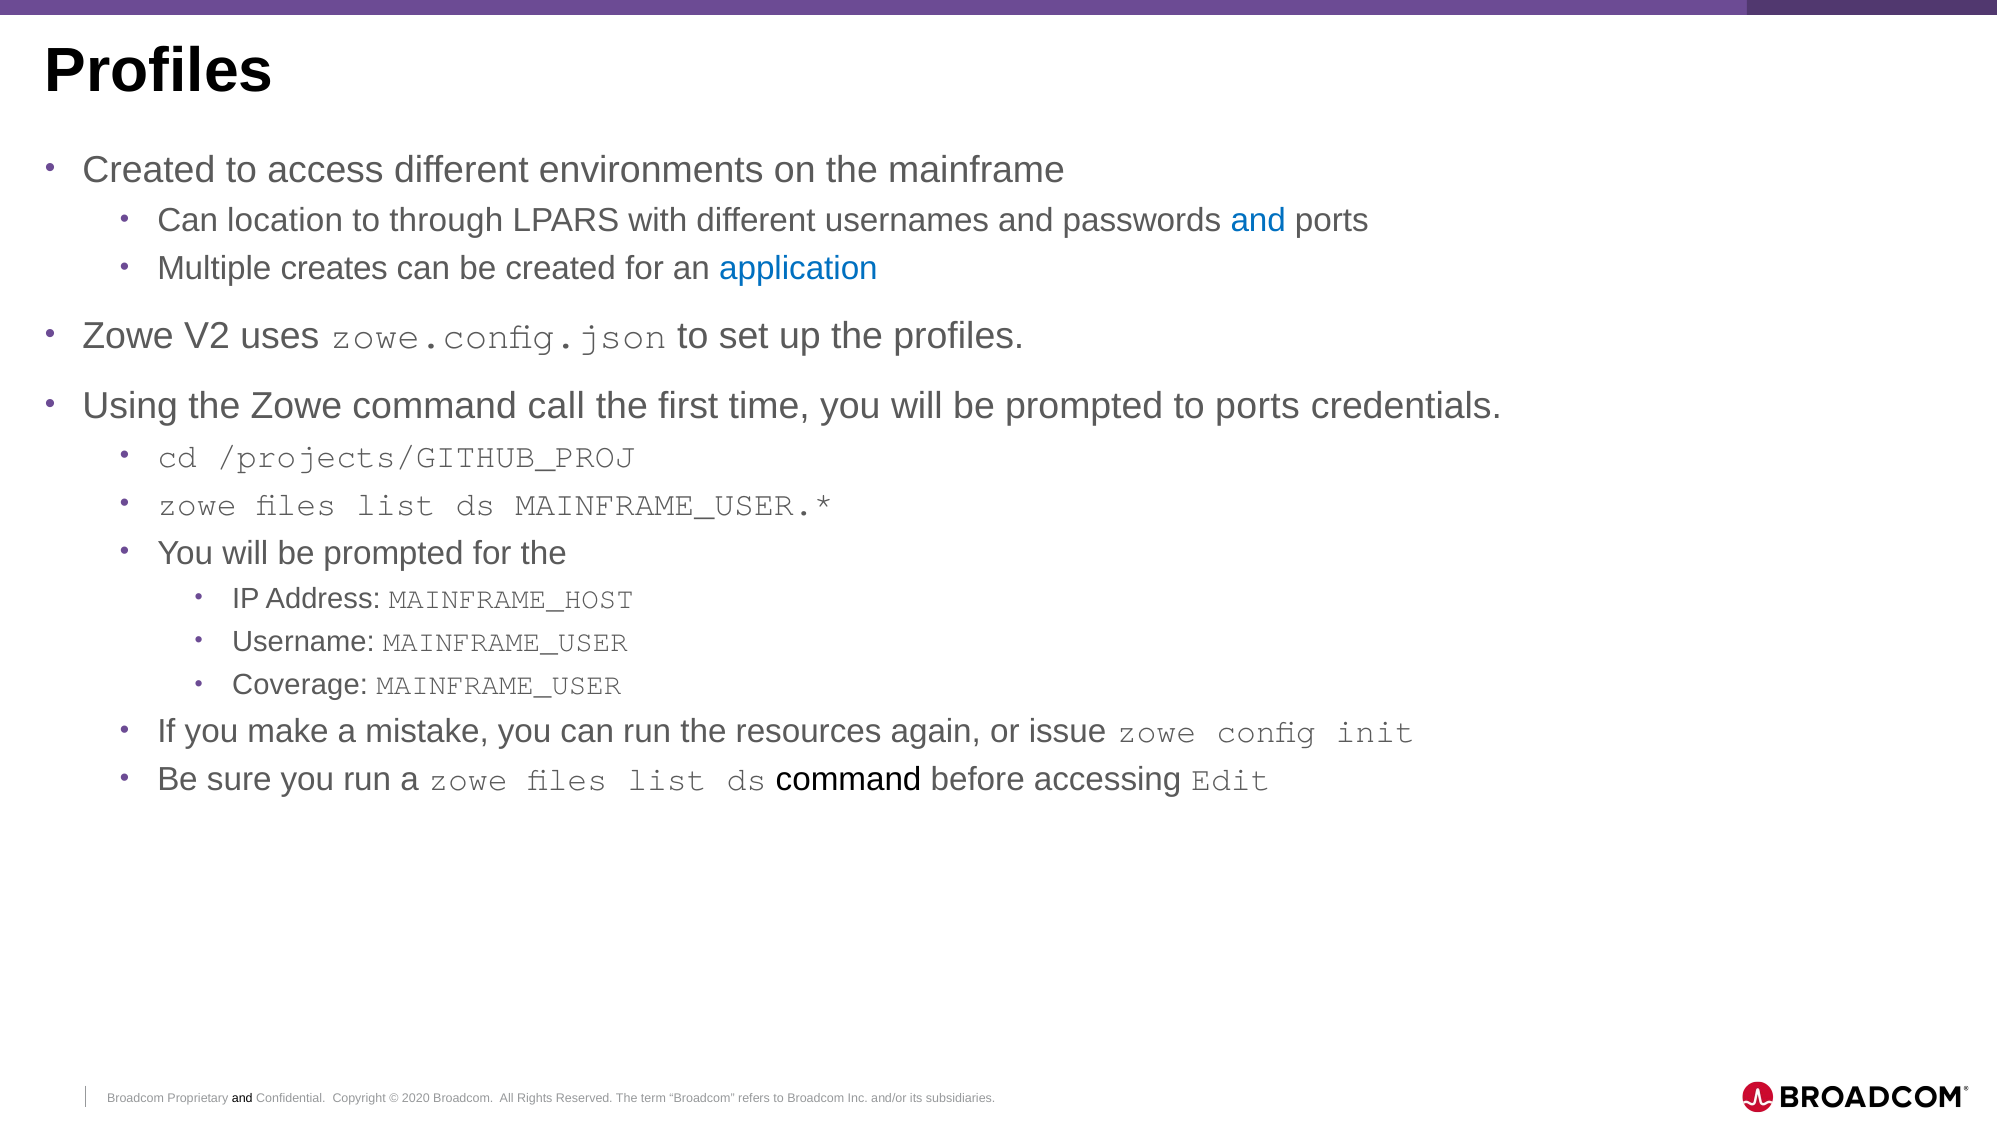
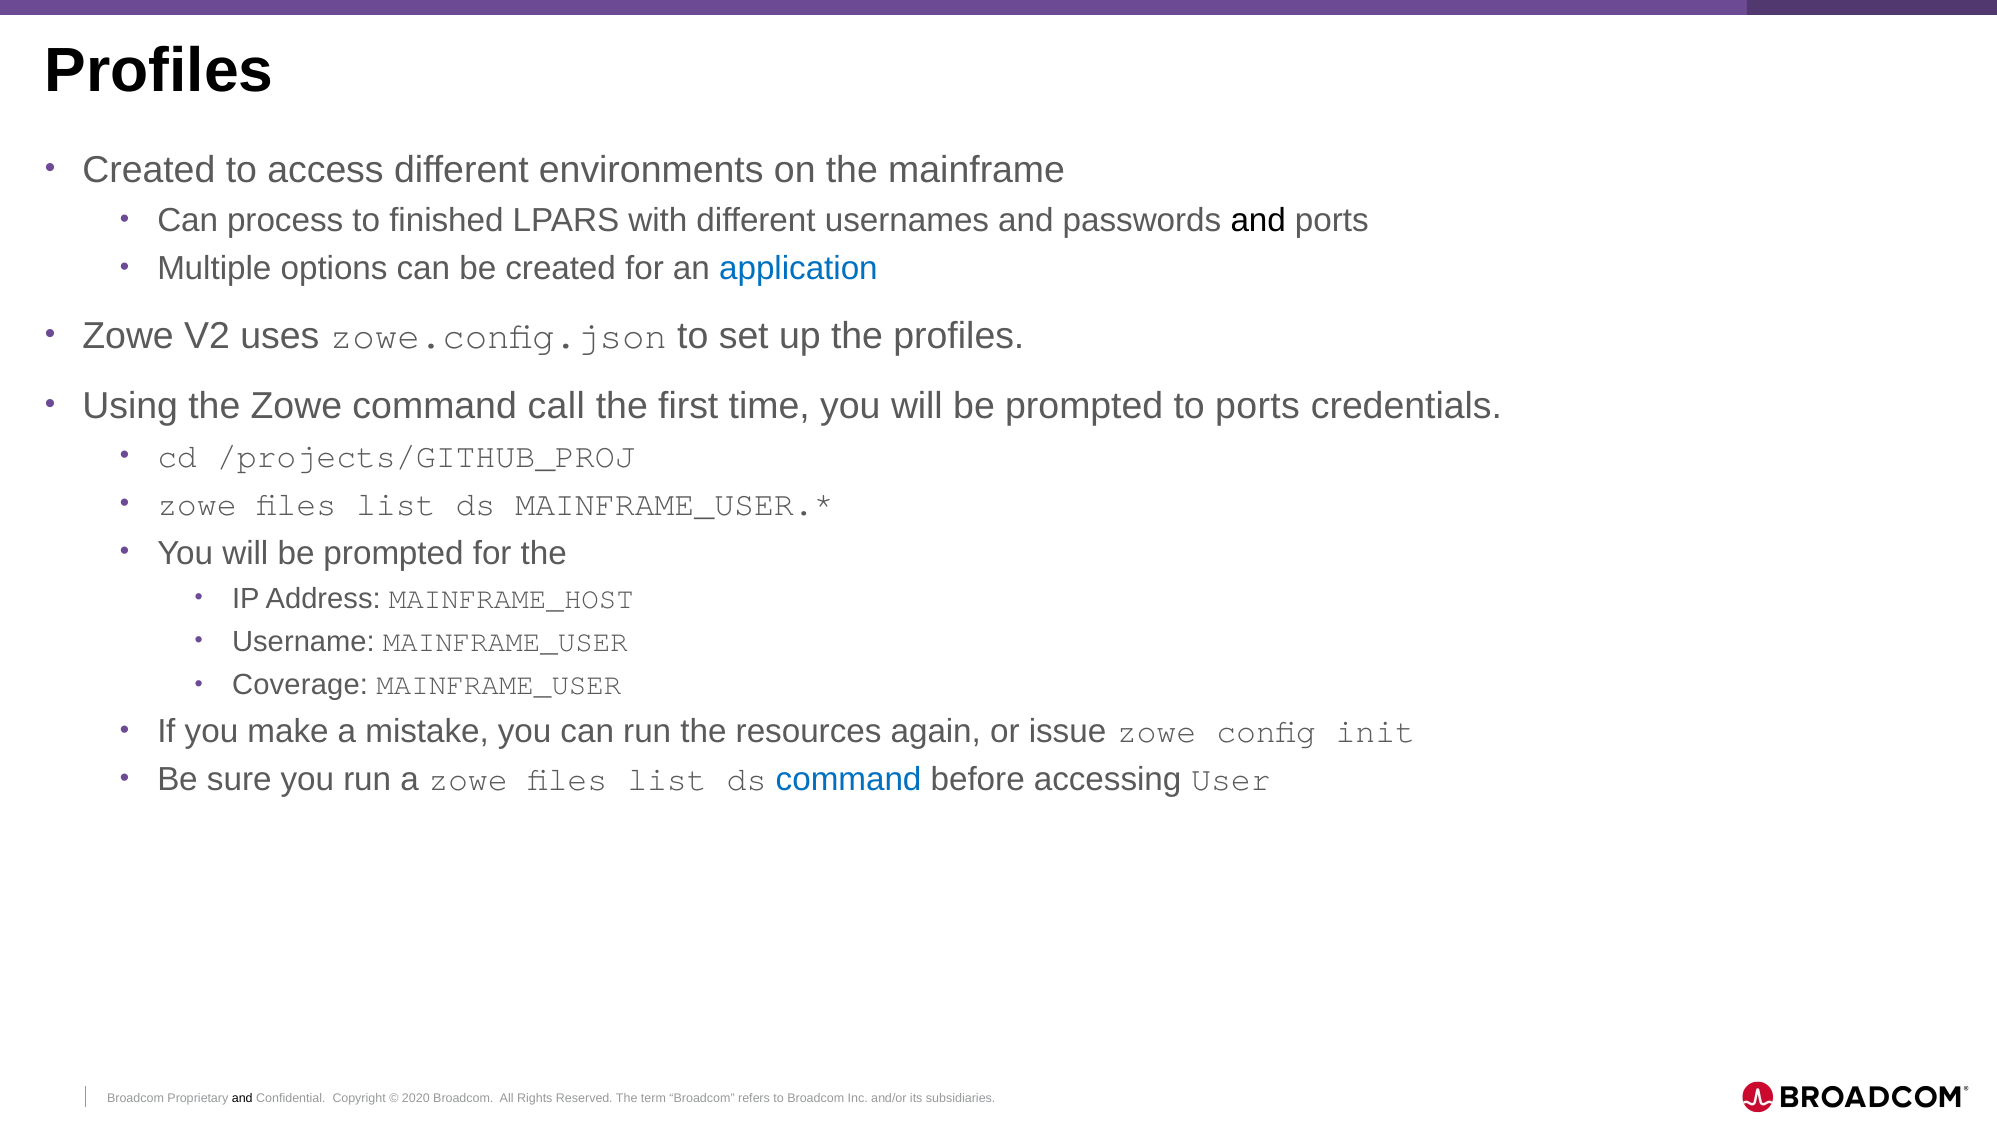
location: location -> process
through: through -> finished
and at (1258, 220) colour: blue -> black
creates: creates -> options
command at (849, 779) colour: black -> blue
Edit: Edit -> User
